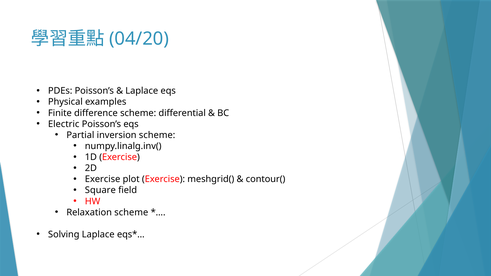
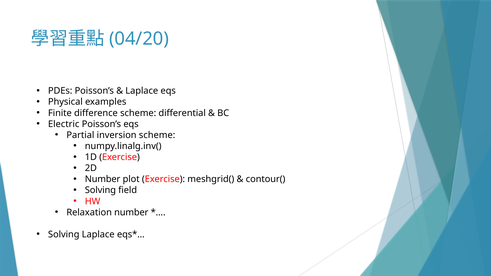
Exercise at (103, 179): Exercise -> Number
Square at (100, 190): Square -> Solving
Relaxation scheme: scheme -> number
